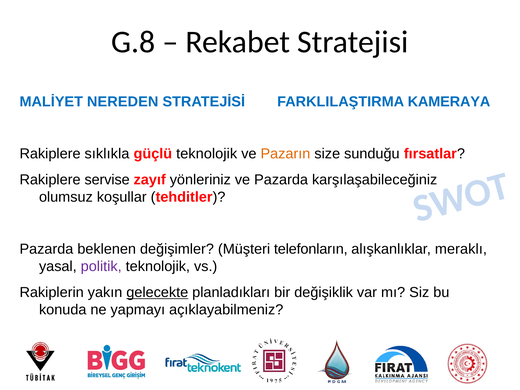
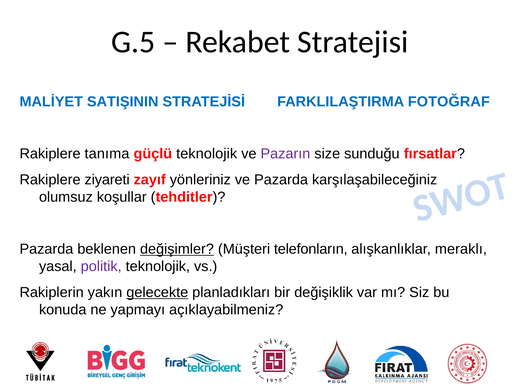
G.8: G.8 -> G.5
NEREDEN: NEREDEN -> SATIŞININ
KAMERAYA: KAMERAYA -> FOTOĞRAF
sıklıkla: sıklıkla -> tanıma
Pazarın colour: orange -> purple
servise: servise -> ziyareti
değişimler underline: none -> present
